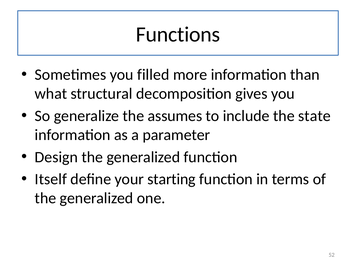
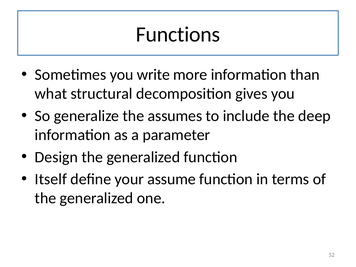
filled: filled -> write
state: state -> deep
starting: starting -> assume
